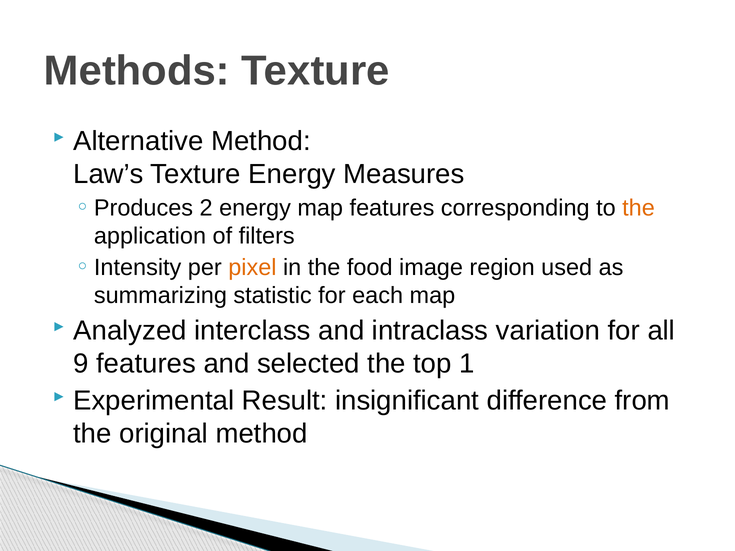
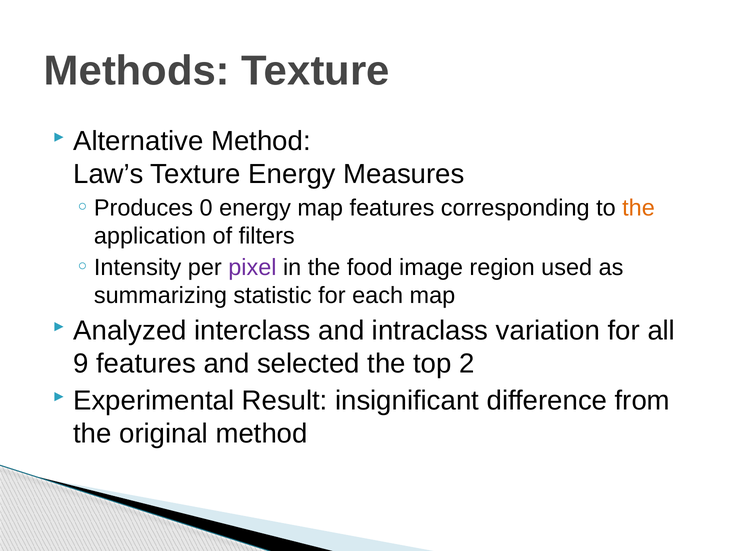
2: 2 -> 0
pixel colour: orange -> purple
1: 1 -> 2
